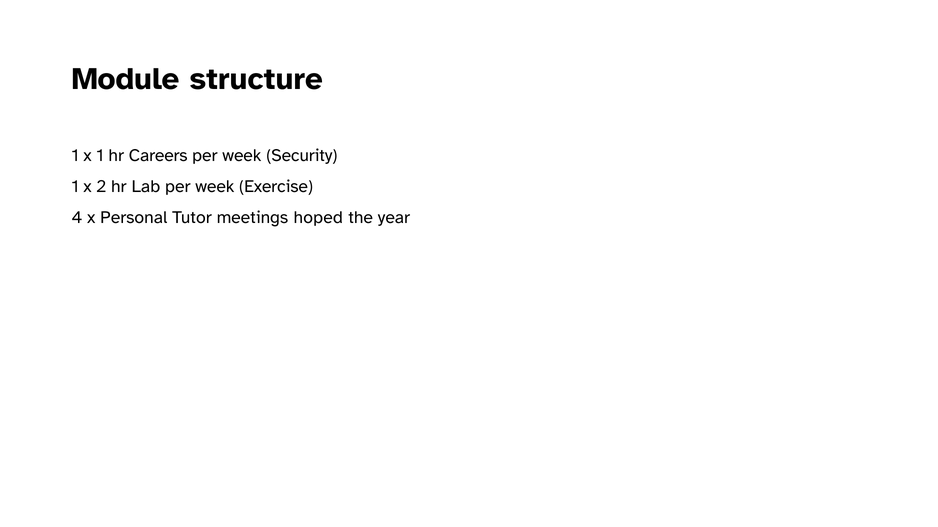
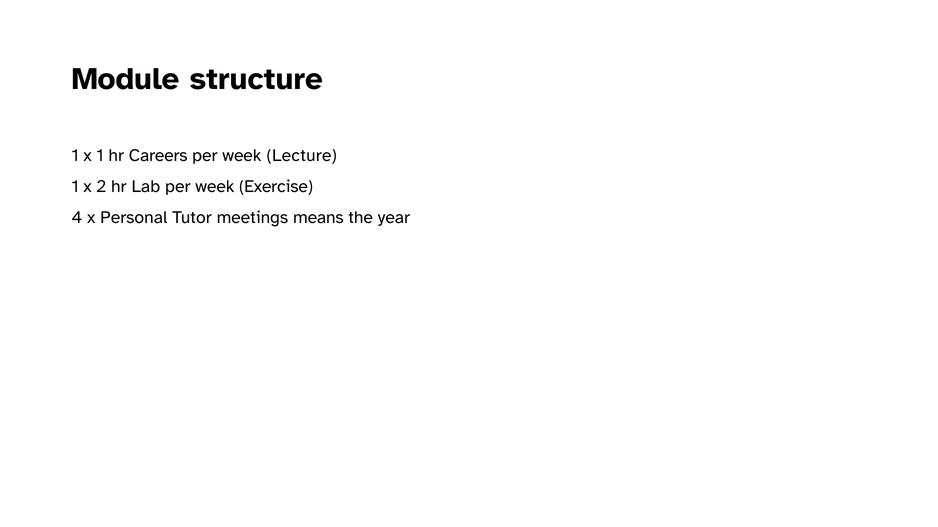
Security: Security -> Lecture
hoped: hoped -> means
